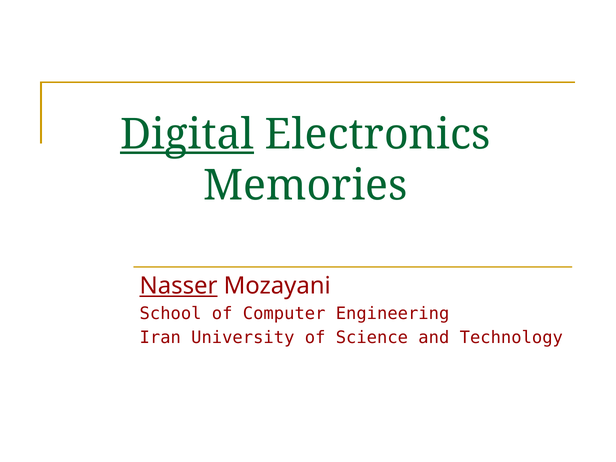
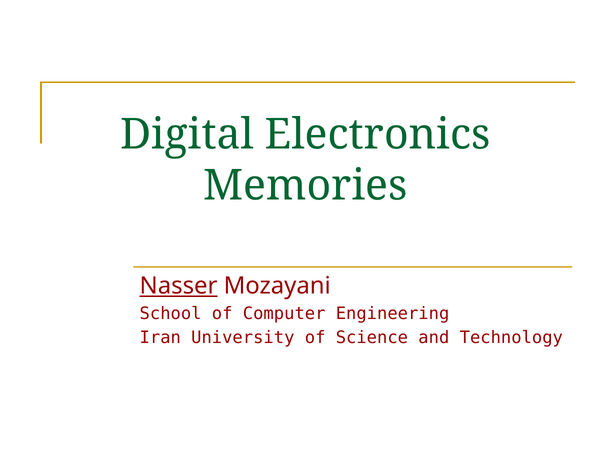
Digital underline: present -> none
